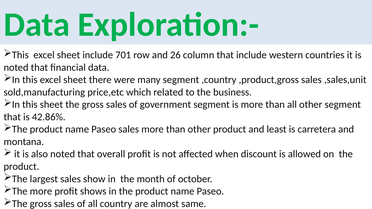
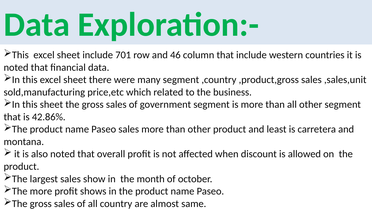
26: 26 -> 46
